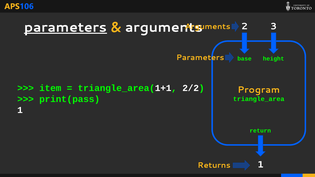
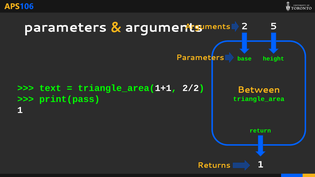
parameters at (65, 27) underline: present -> none
3: 3 -> 5
item: item -> text
Program: Program -> Between
